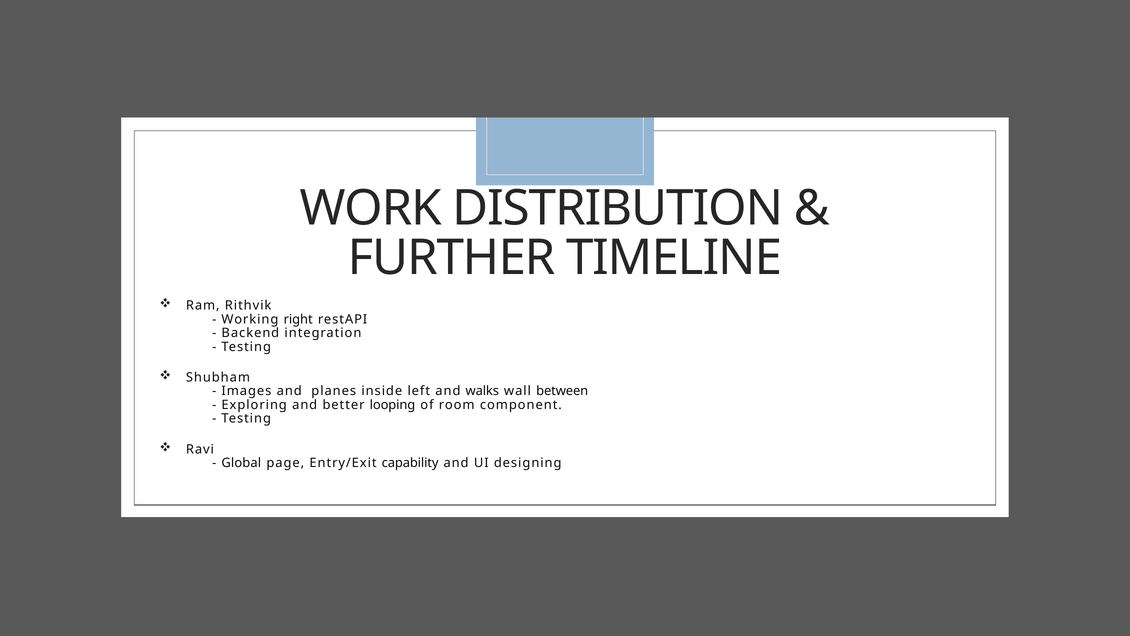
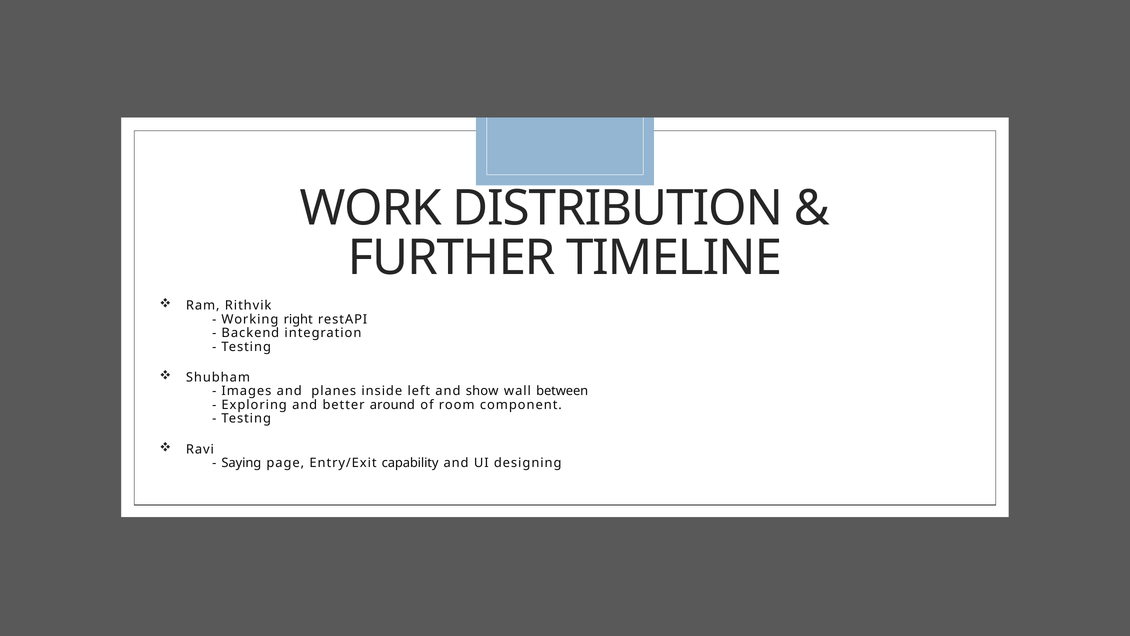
walks: walks -> show
looping: looping -> around
Global: Global -> Saying
